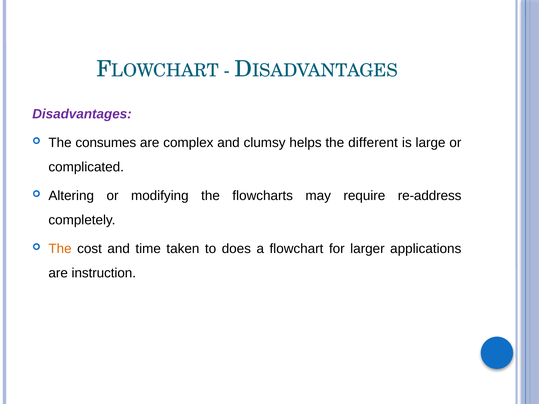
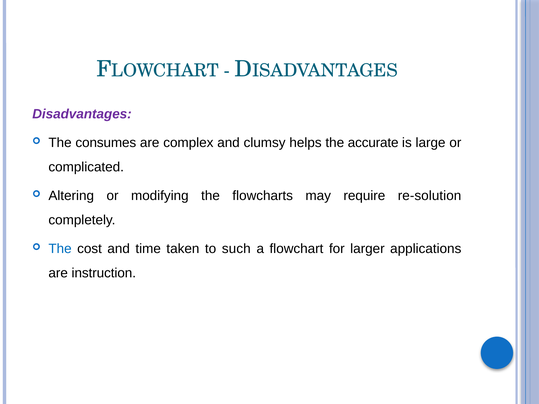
different: different -> accurate
re-address: re-address -> re-solution
The at (60, 249) colour: orange -> blue
does: does -> such
